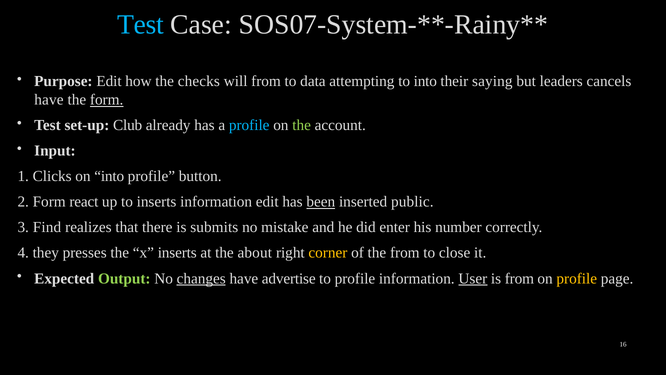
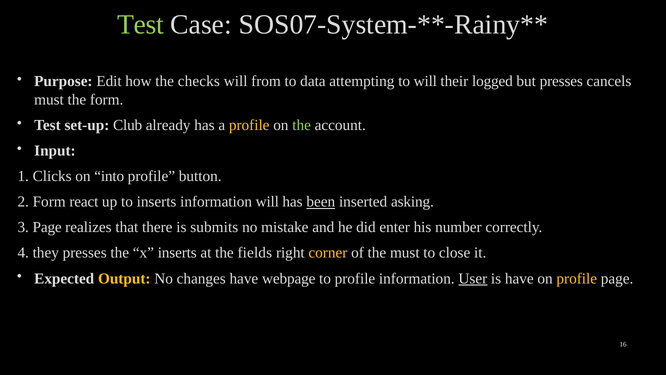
Test at (141, 24) colour: light blue -> light green
to into: into -> will
saying: saying -> logged
but leaders: leaders -> presses
have at (49, 100): have -> must
form at (107, 100) underline: present -> none
profile at (249, 125) colour: light blue -> yellow
information edit: edit -> will
public: public -> asking
3 Find: Find -> Page
about: about -> fields
the from: from -> must
Output colour: light green -> yellow
changes underline: present -> none
advertise: advertise -> webpage
is from: from -> have
